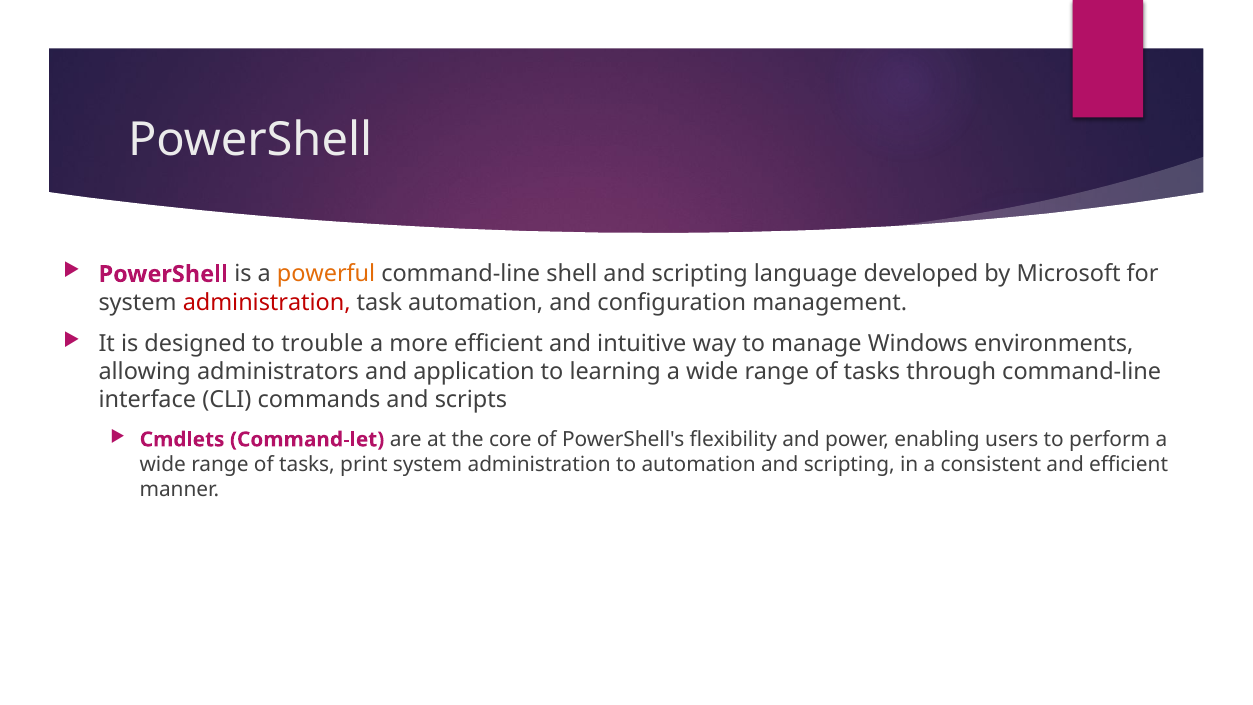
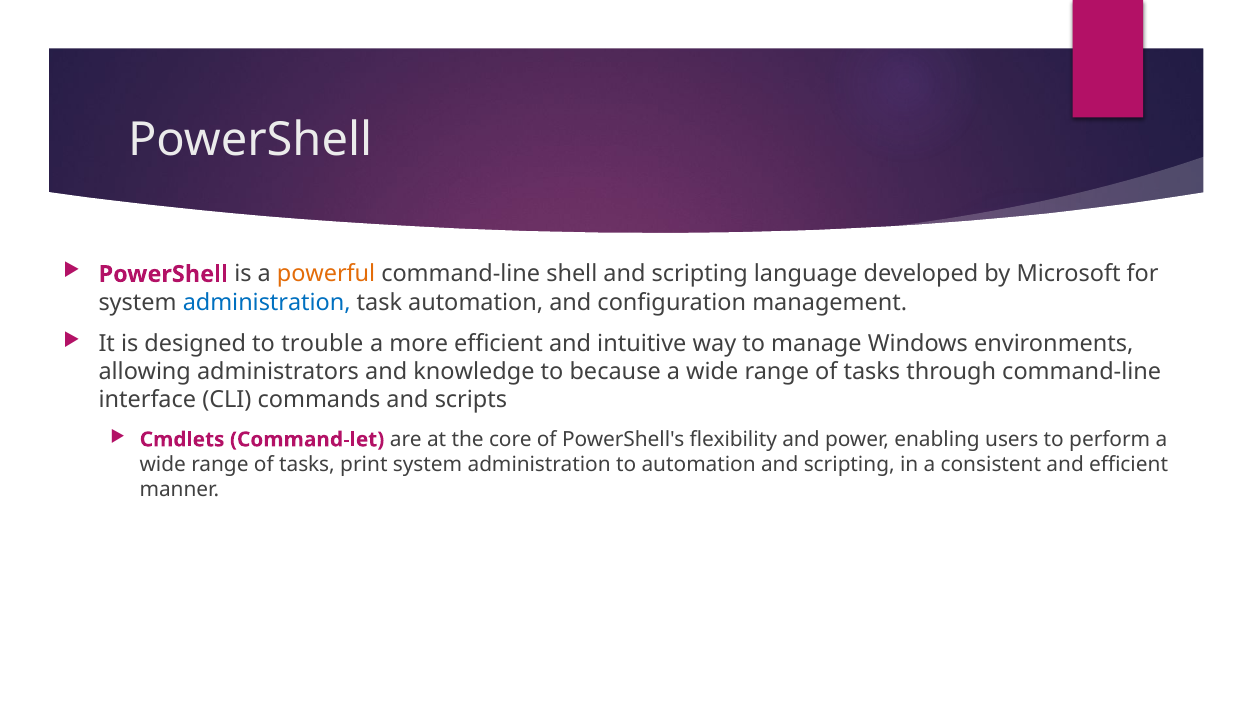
administration at (267, 302) colour: red -> blue
application: application -> knowledge
learning: learning -> because
